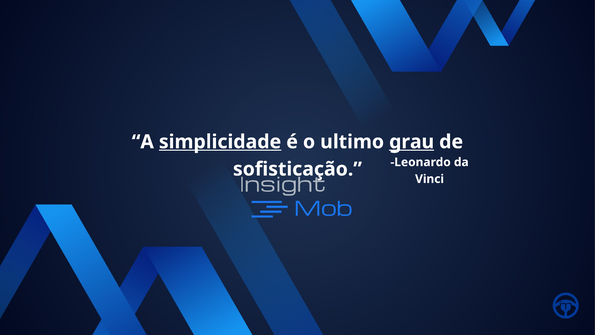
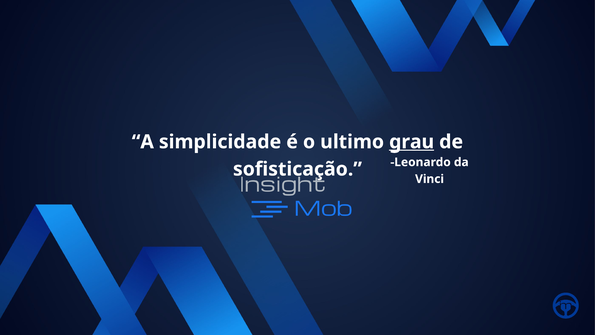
simplicidade underline: present -> none
